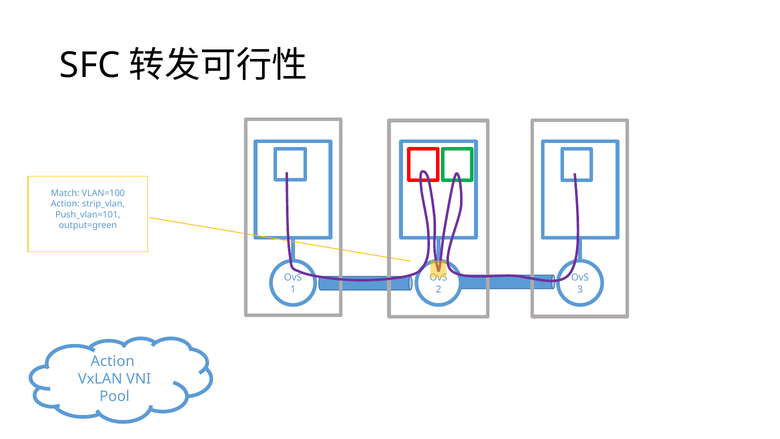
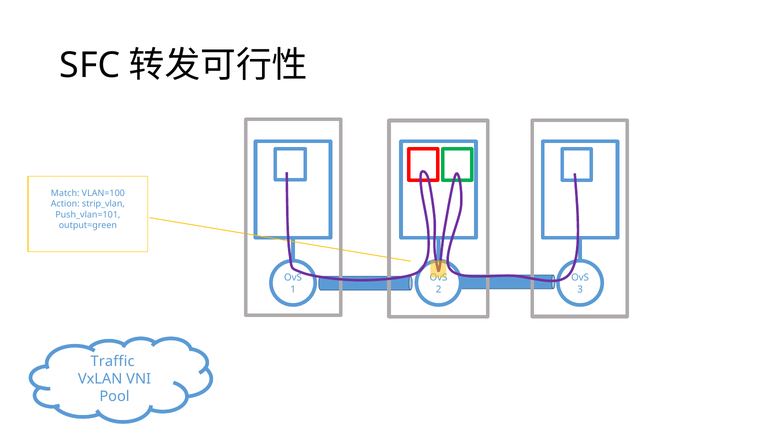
Action at (113, 361): Action -> Traffic
